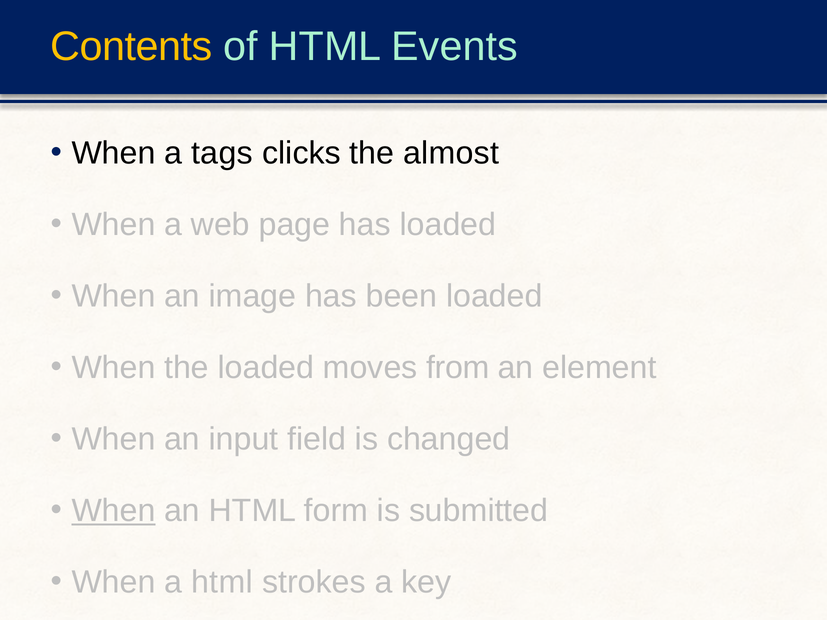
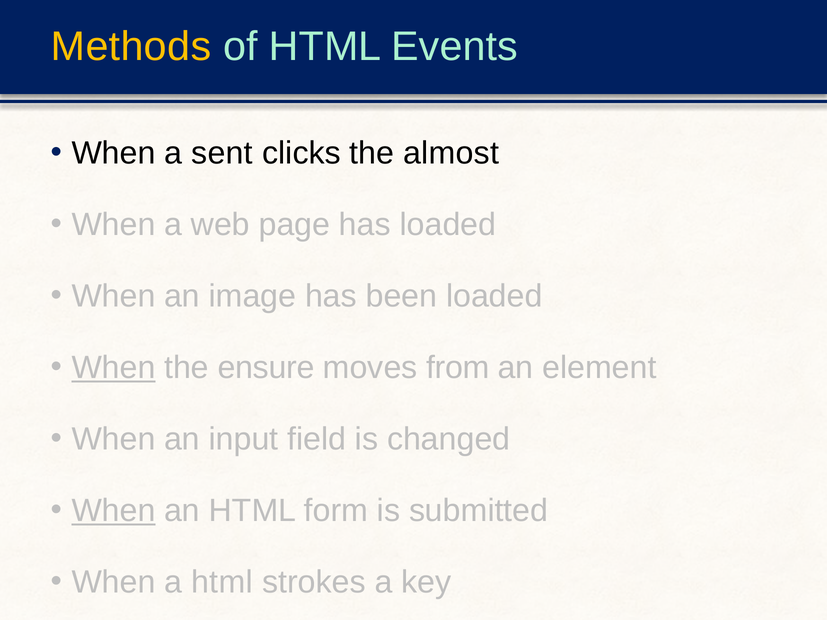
Contents: Contents -> Methods
tags: tags -> sent
When at (113, 368) underline: none -> present
the loaded: loaded -> ensure
